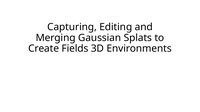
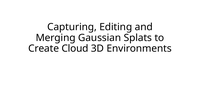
Fields: Fields -> Cloud
